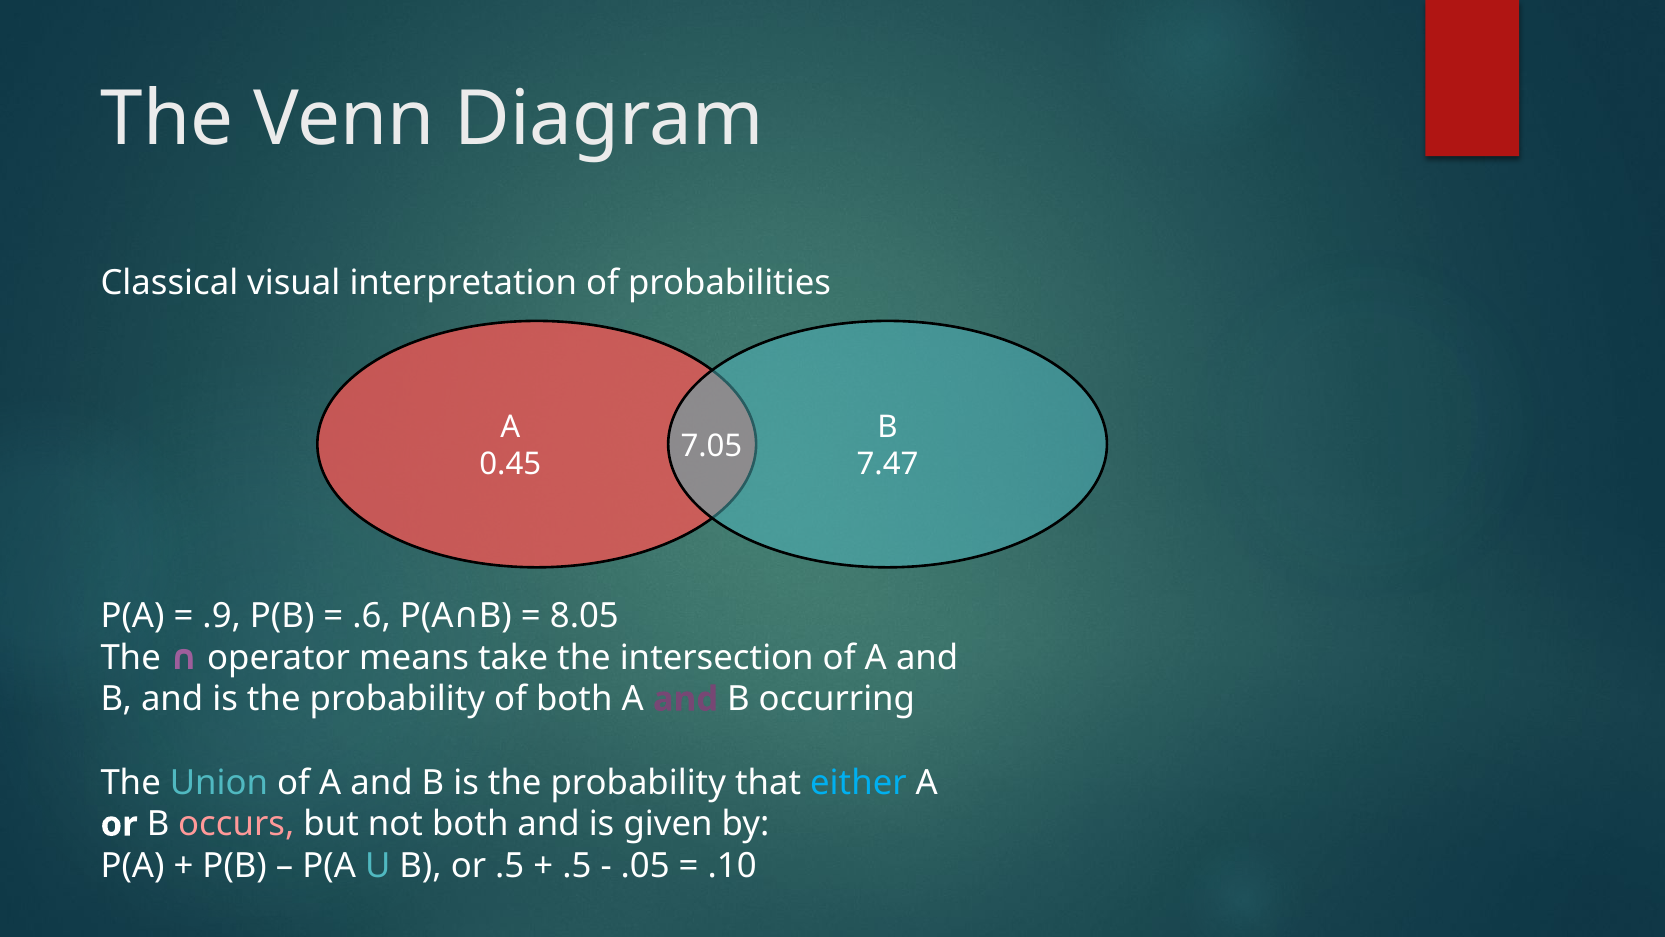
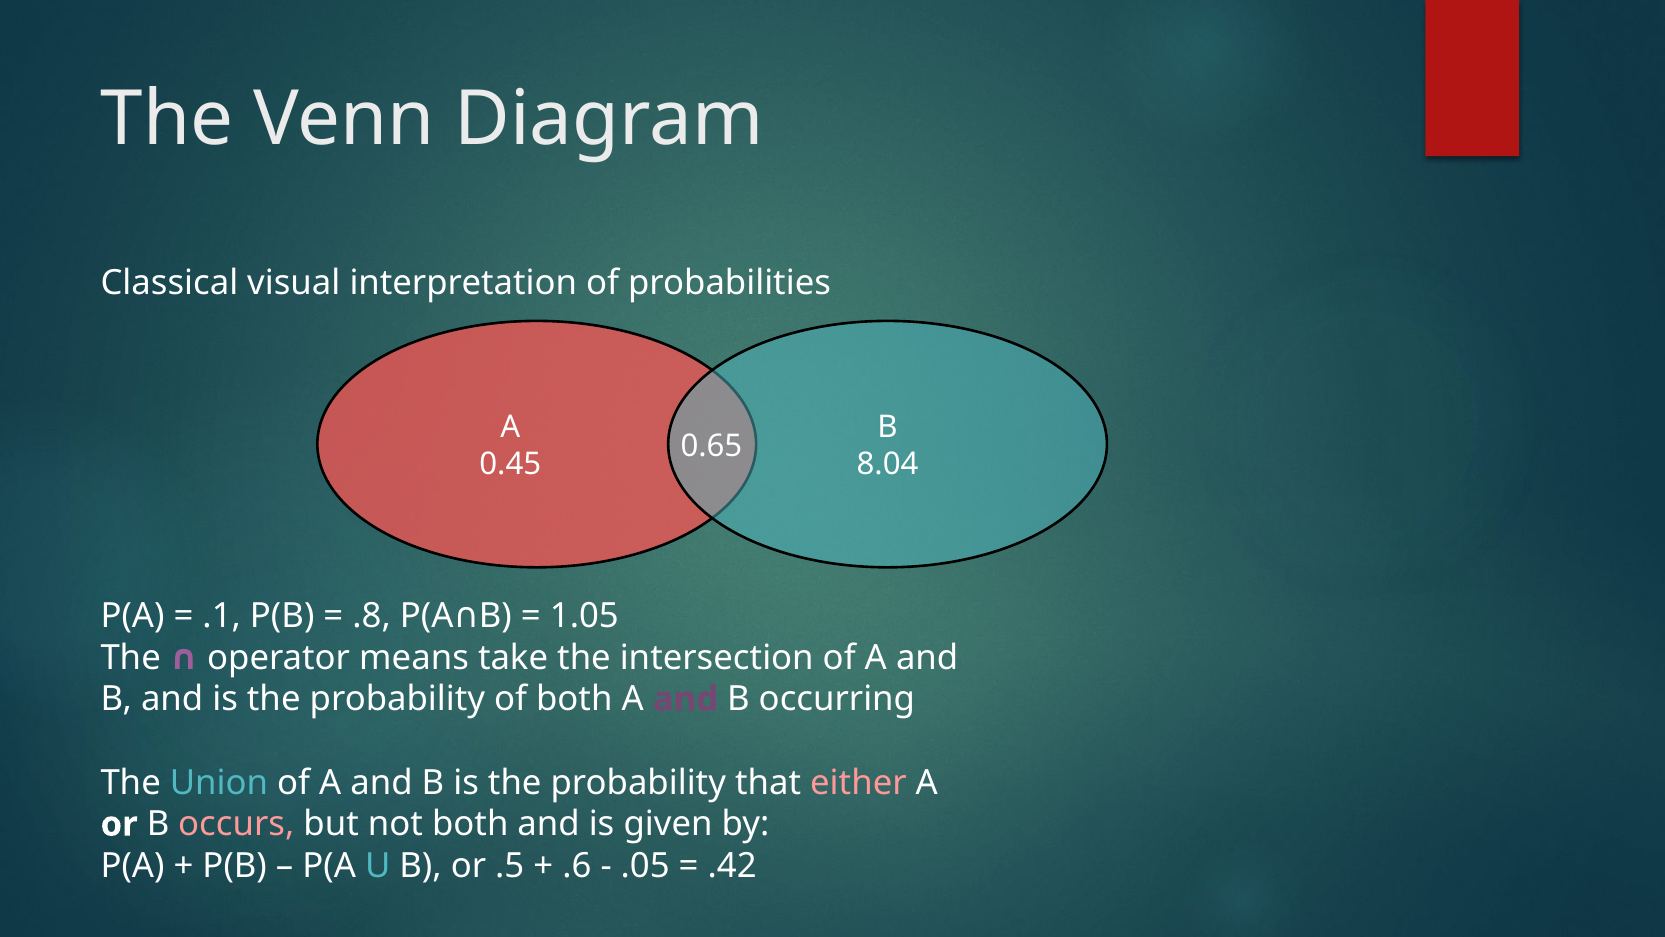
7.05: 7.05 -> 0.65
7.47: 7.47 -> 8.04
.9: .9 -> .1
.6: .6 -> .8
8.05: 8.05 -> 1.05
either colour: light blue -> pink
.5 at (577, 865): .5 -> .6
.10: .10 -> .42
